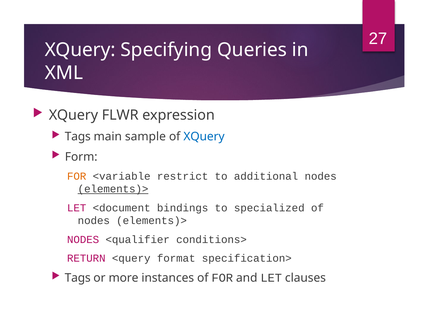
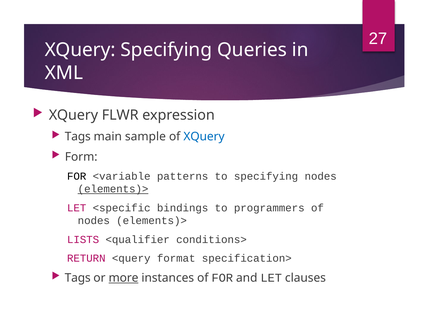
FOR at (77, 176) colour: orange -> black
restrict: restrict -> patterns
to additional: additional -> specifying
<document: <document -> <specific
specialized: specialized -> programmers
NODES at (83, 240): NODES -> LISTS
more underline: none -> present
